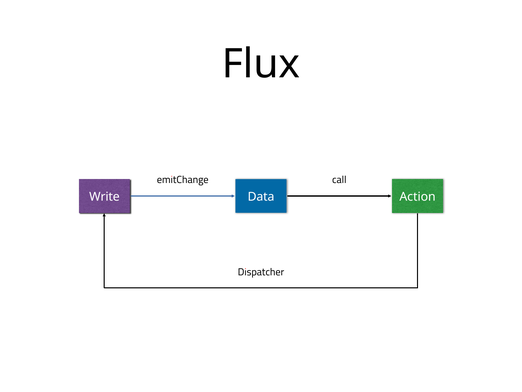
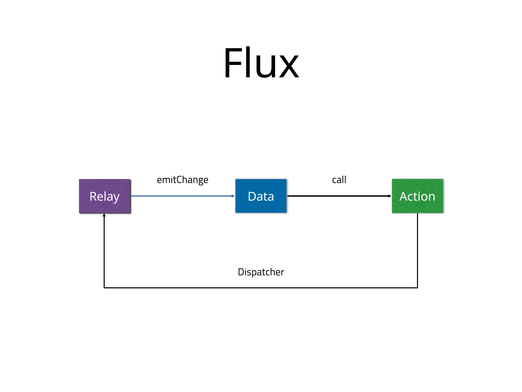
Write: Write -> Relay
